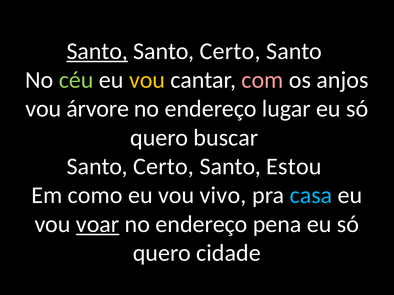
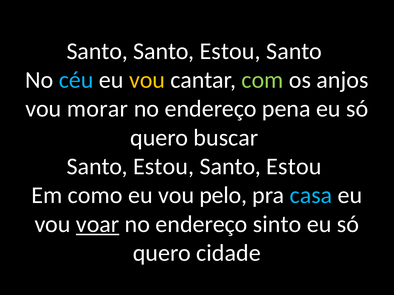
Santo at (97, 51) underline: present -> none
Certo at (230, 51): Certo -> Estou
céu colour: light green -> light blue
com colour: pink -> light green
árvore: árvore -> morar
lugar: lugar -> pena
Certo at (164, 167): Certo -> Estou
vivo: vivo -> pelo
pena: pena -> sinto
